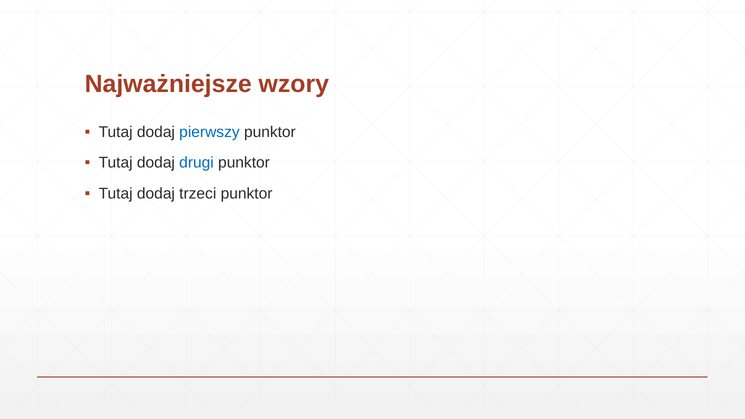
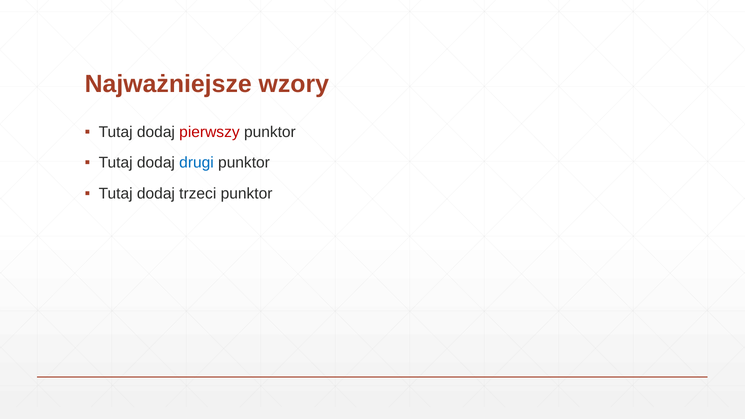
pierwszy colour: blue -> red
